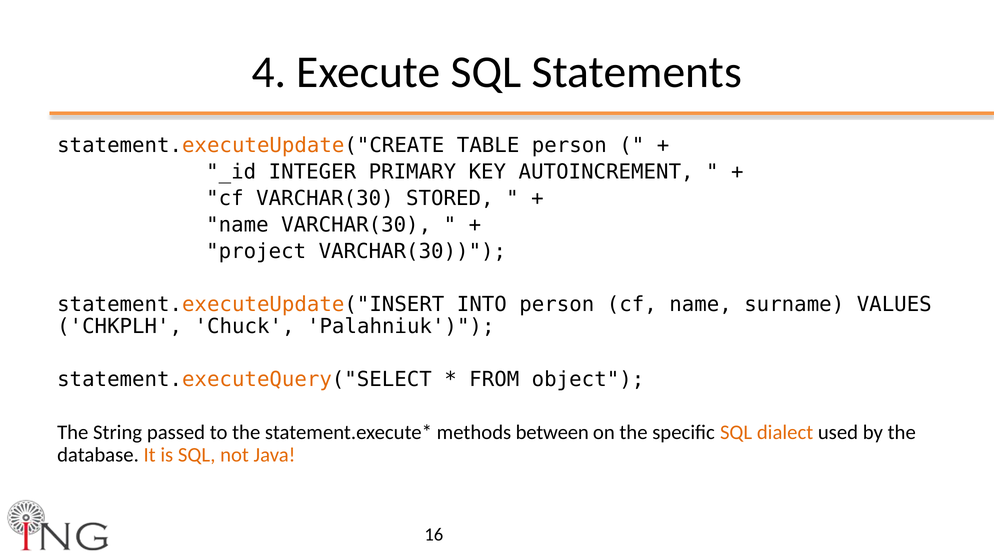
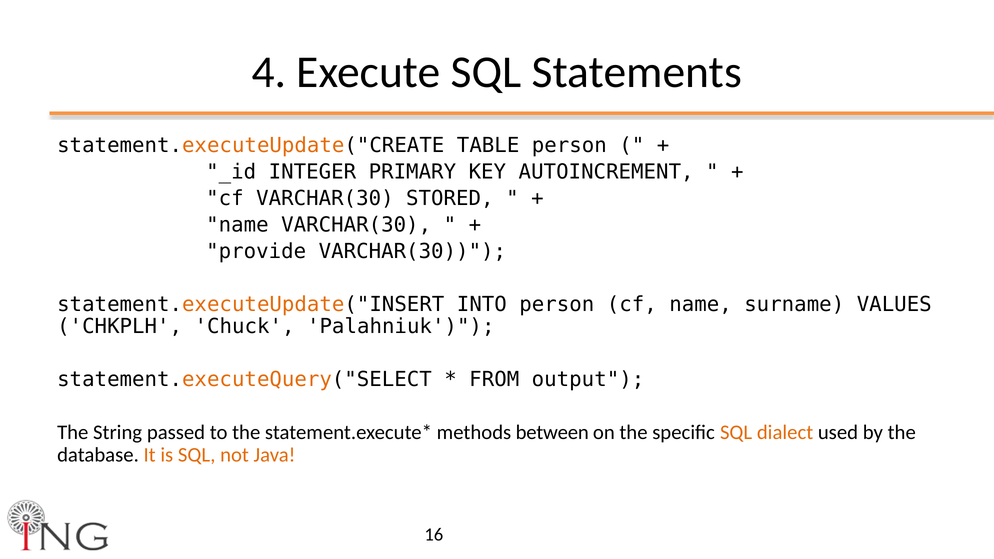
project: project -> provide
object: object -> output
